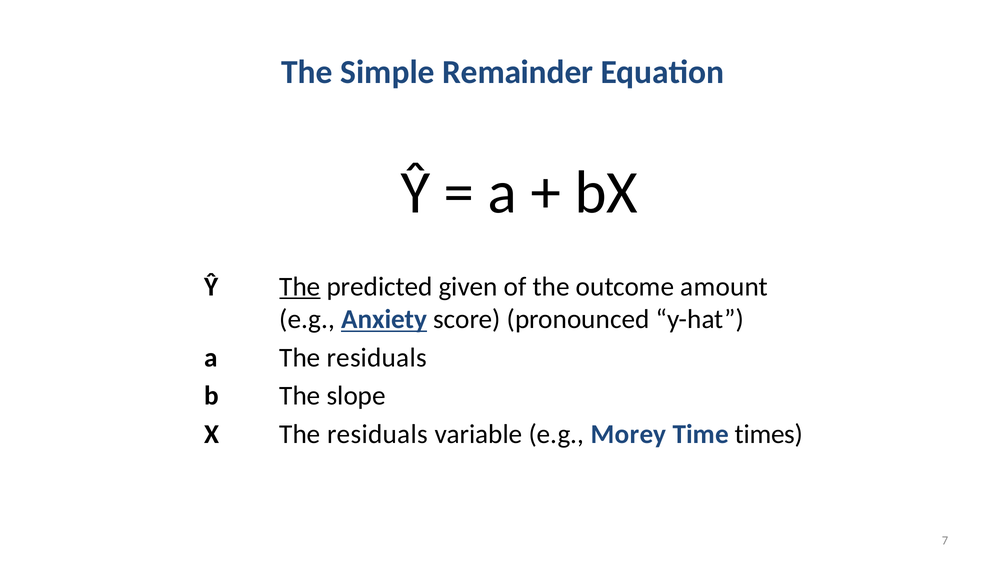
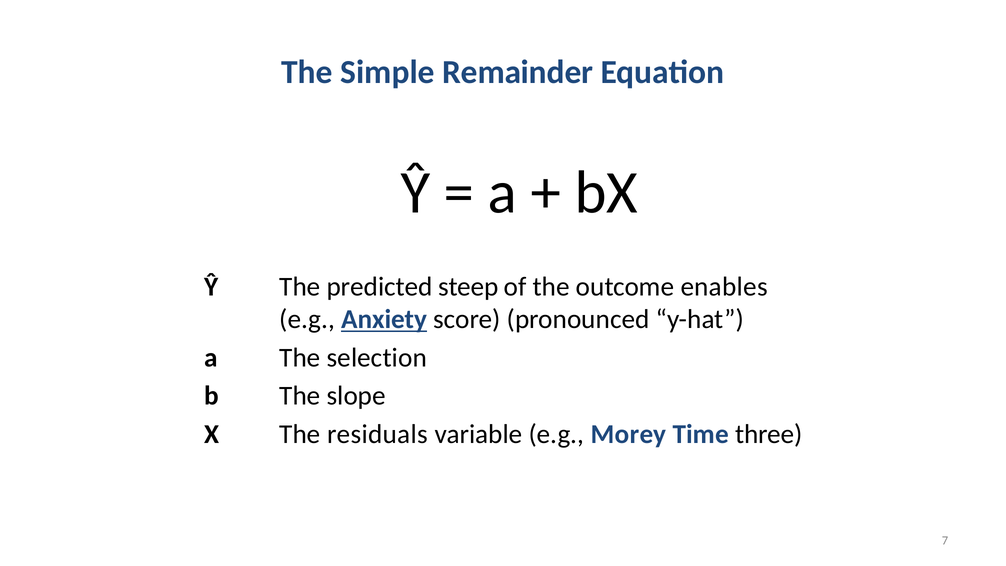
The at (300, 287) underline: present -> none
given: given -> steep
amount: amount -> enables
a The residuals: residuals -> selection
times: times -> three
